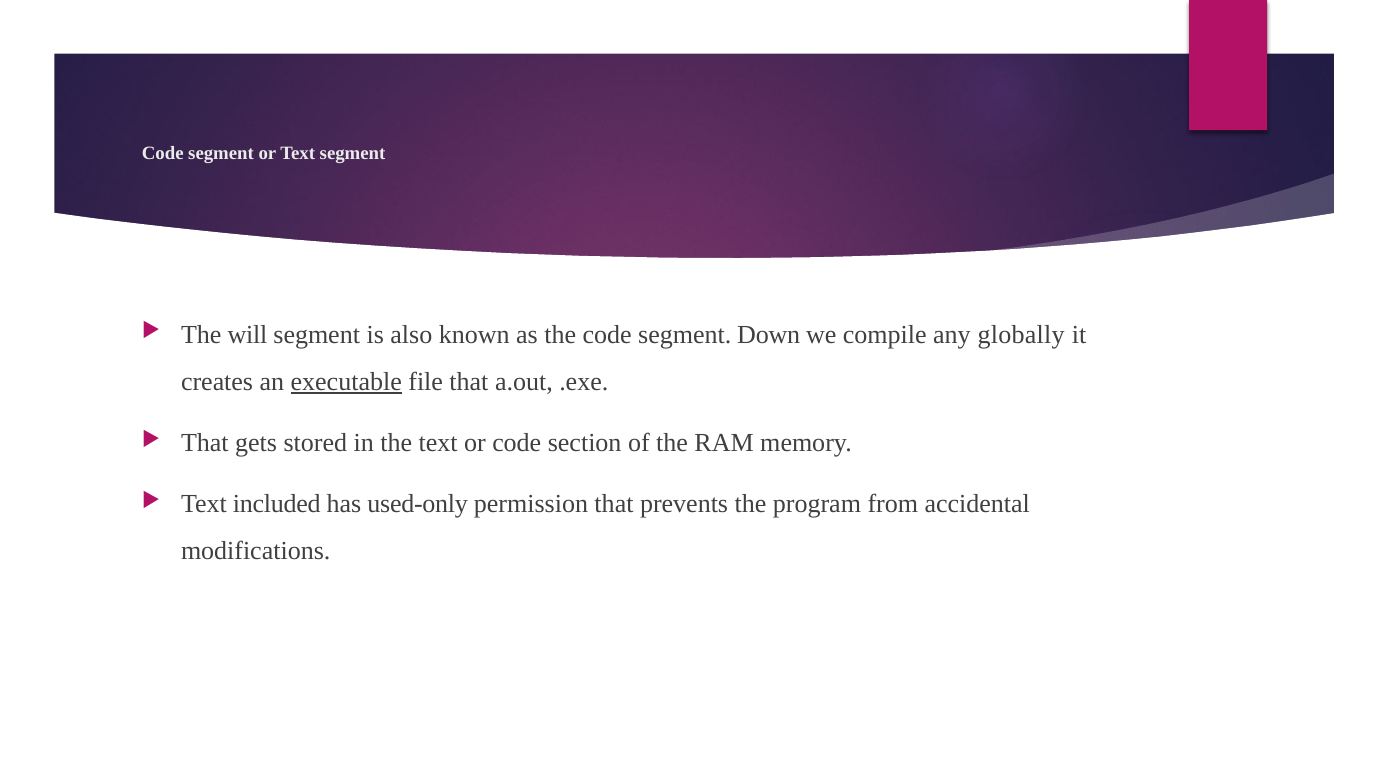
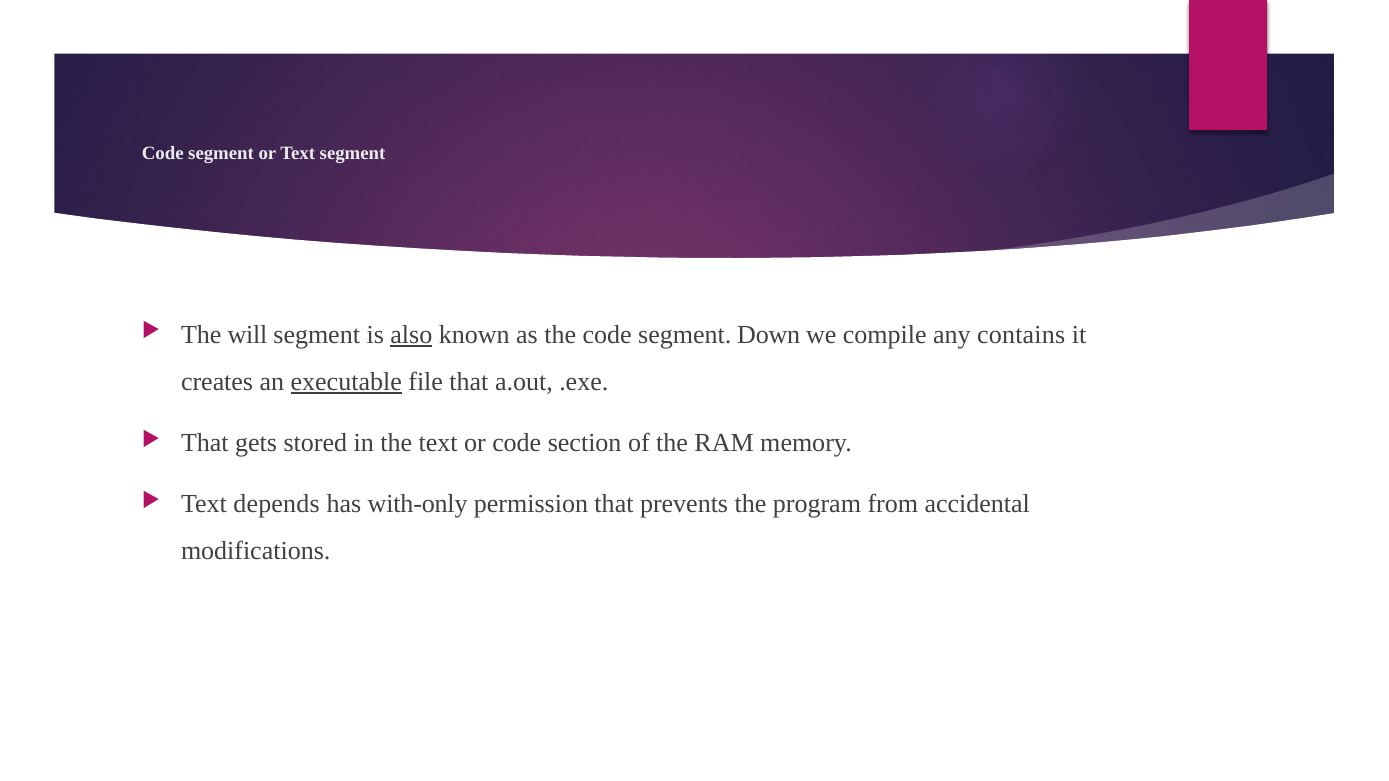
also underline: none -> present
globally: globally -> contains
included: included -> depends
used-only: used-only -> with-only
